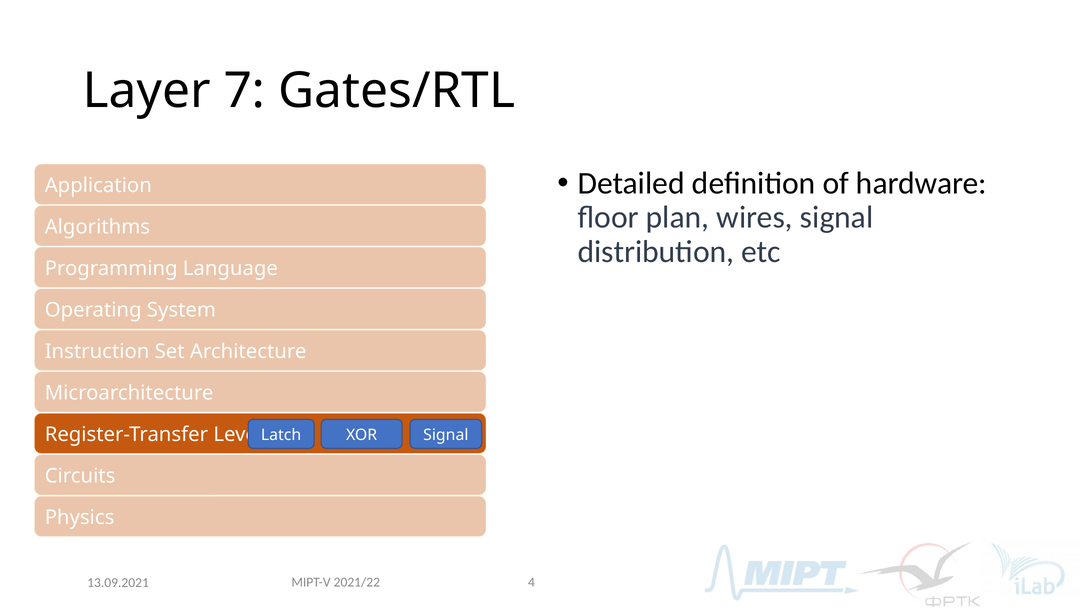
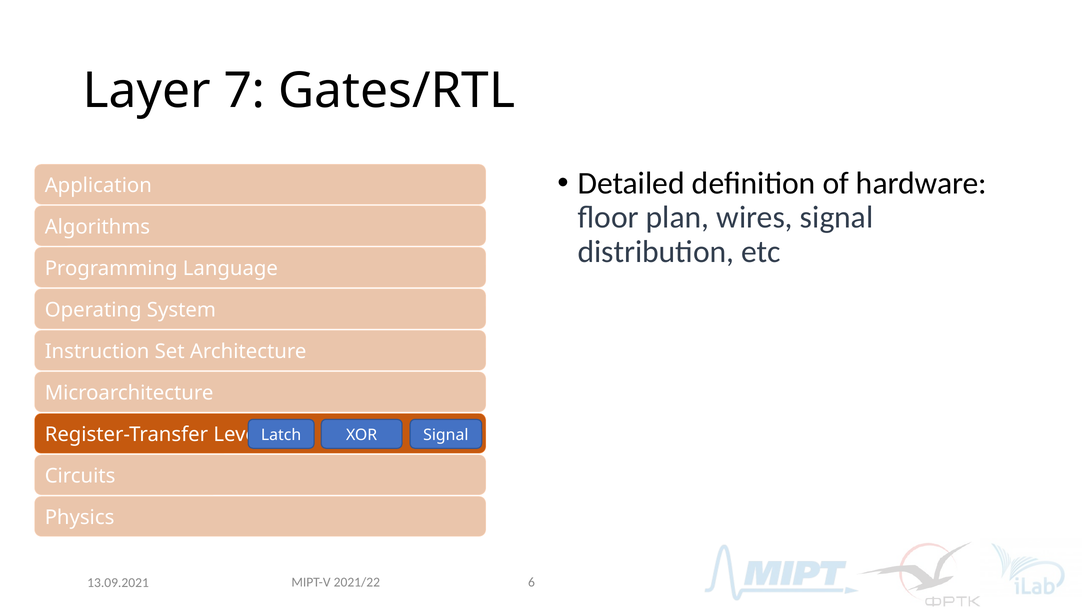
4: 4 -> 6
